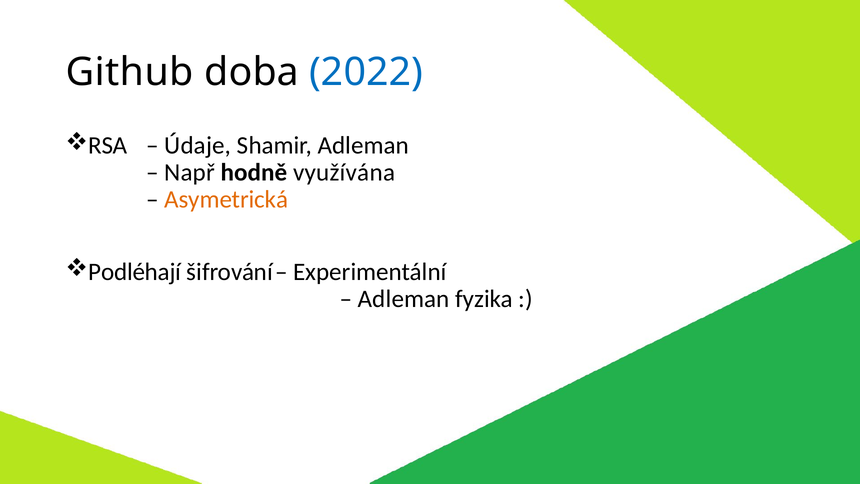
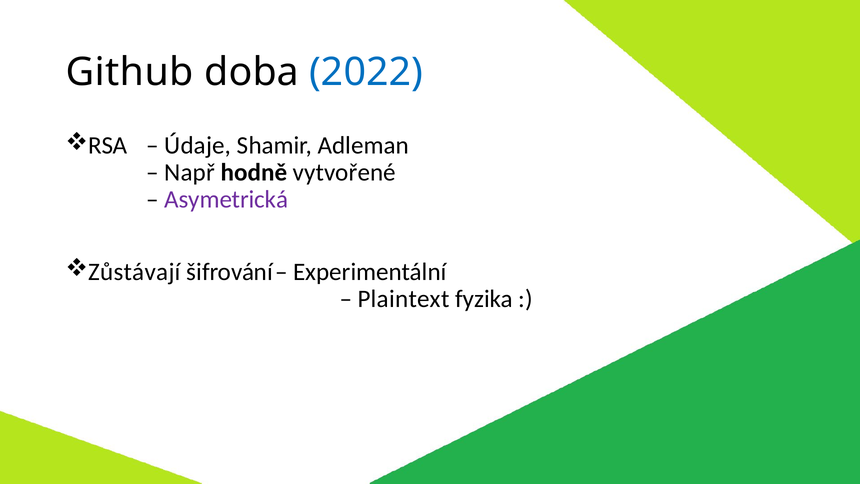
využívána: využívána -> vytvořené
Asymetrická colour: orange -> purple
Podléhají: Podléhají -> Zůstávají
Adleman at (404, 299): Adleman -> Plaintext
